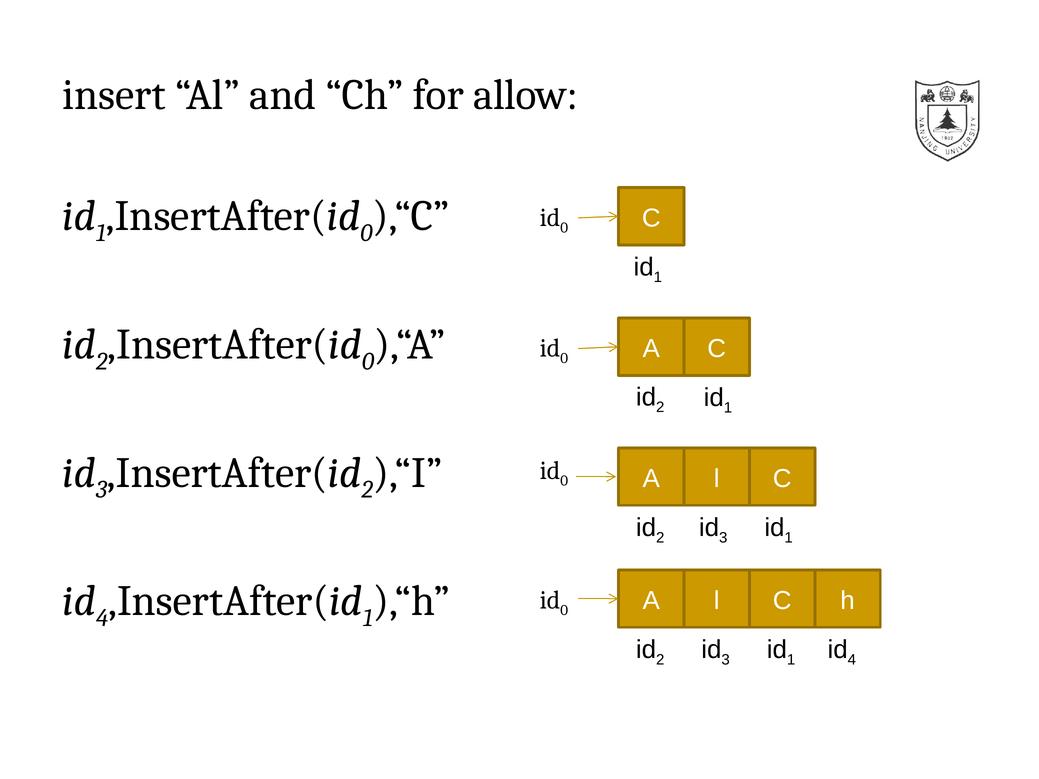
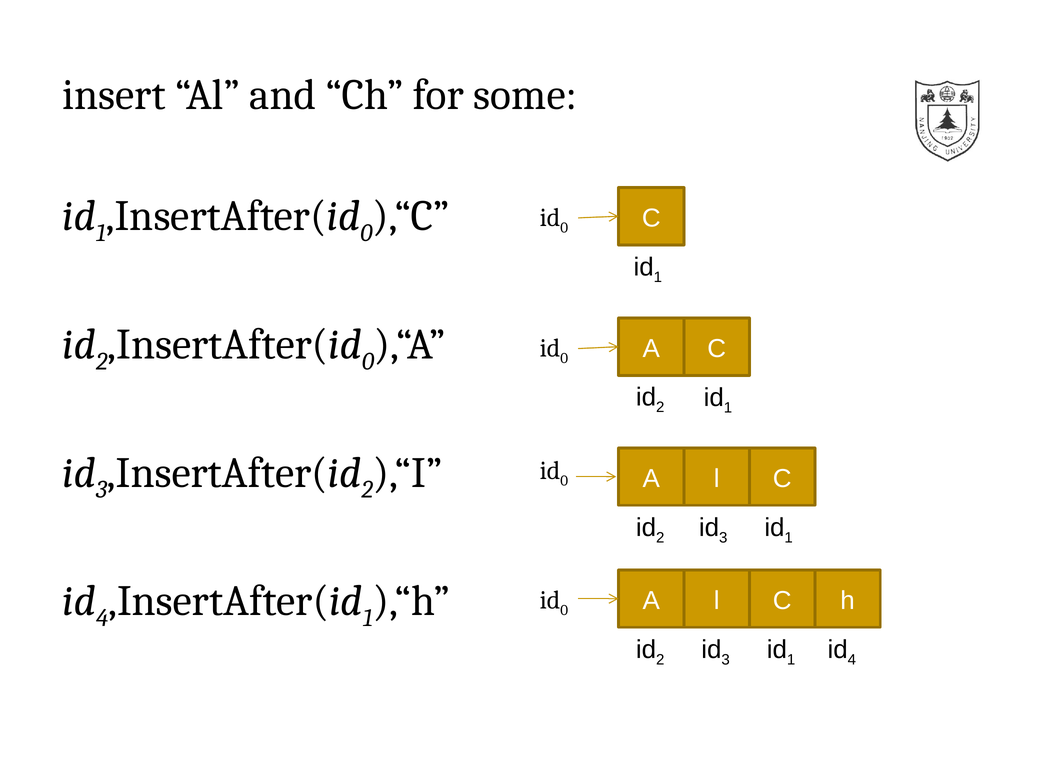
allow: allow -> some
